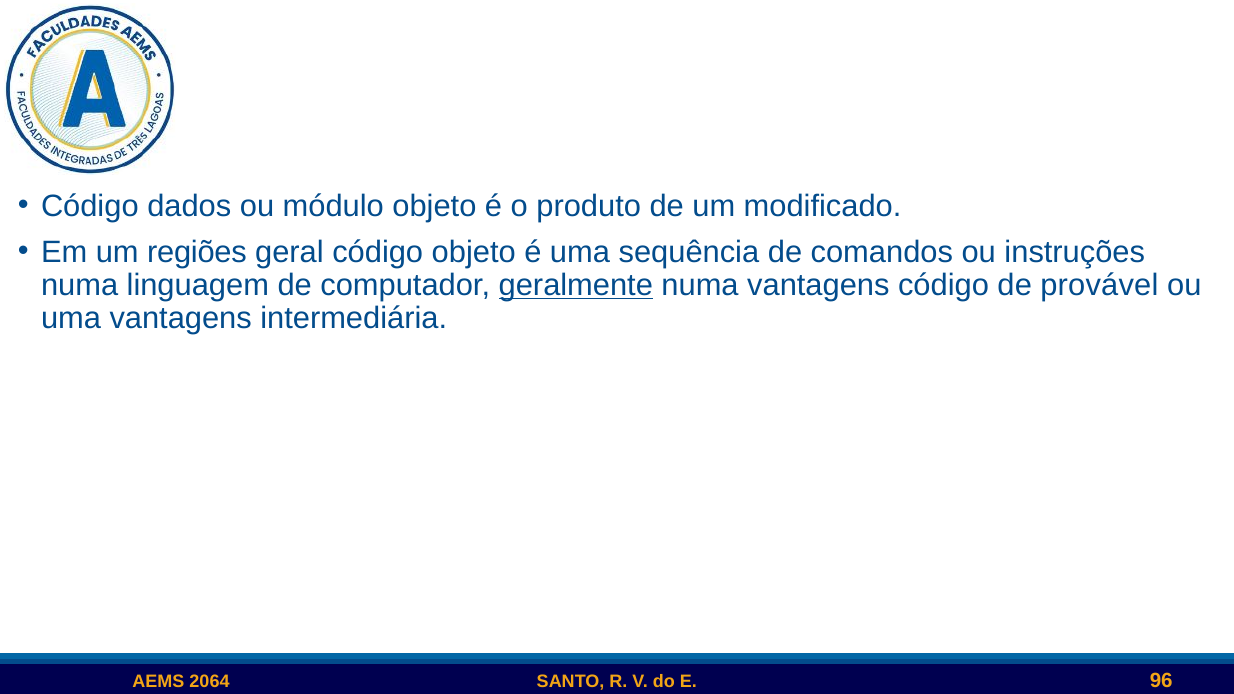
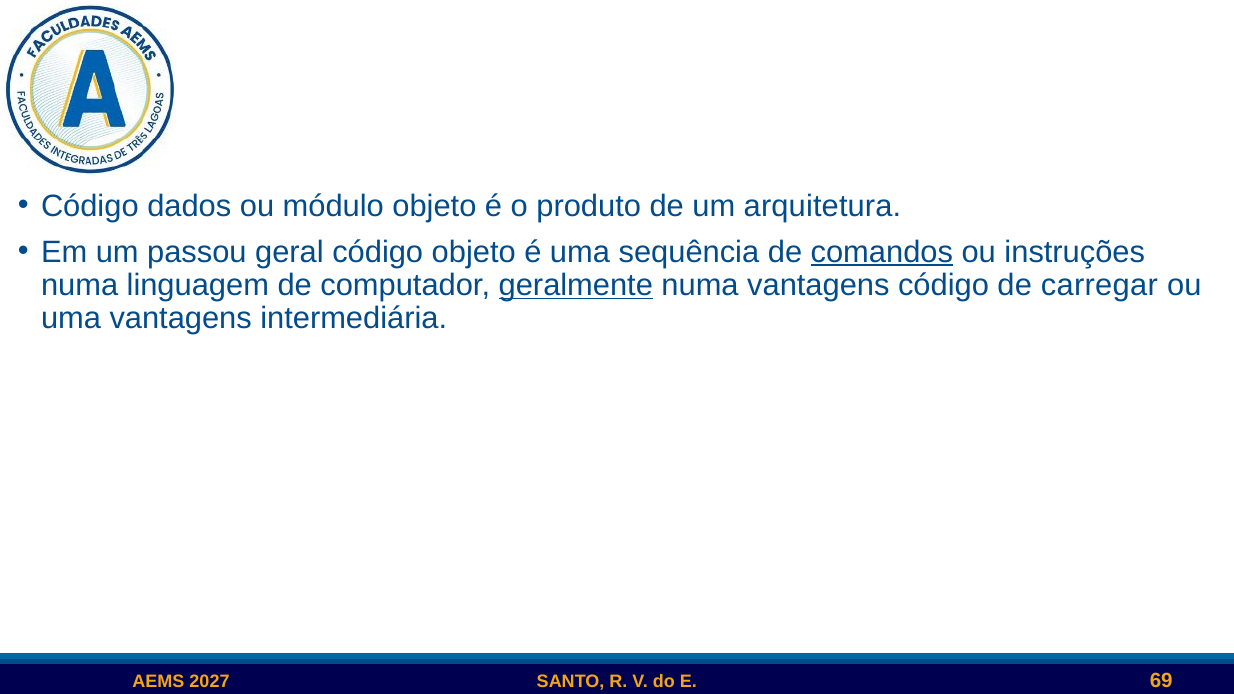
modificado: modificado -> arquitetura
regiões: regiões -> passou
comandos underline: none -> present
provável: provável -> carregar
2064: 2064 -> 2027
96: 96 -> 69
